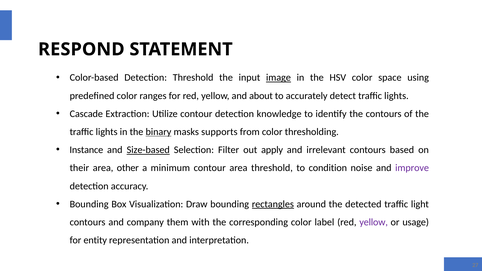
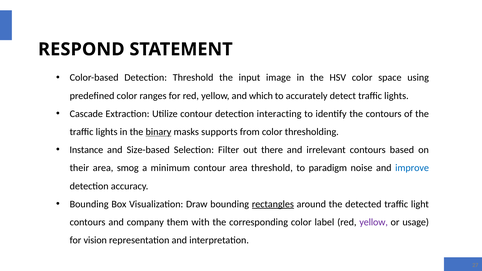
image underline: present -> none
about: about -> which
knowledge: knowledge -> interacting
Size-based underline: present -> none
apply: apply -> there
other: other -> smog
condition: condition -> paradigm
improve colour: purple -> blue
entity: entity -> vision
